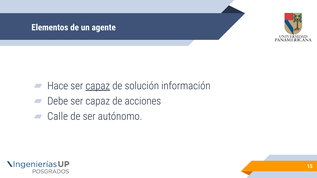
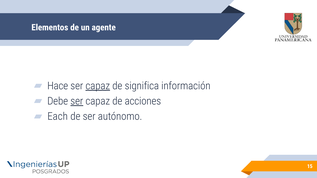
solución: solución -> significa
ser at (77, 101) underline: none -> present
Calle: Calle -> Each
